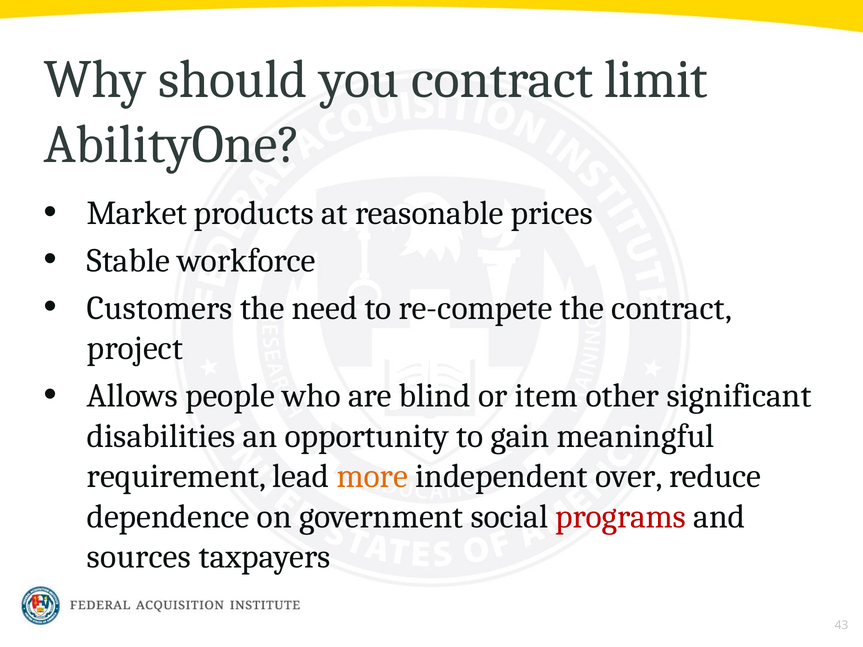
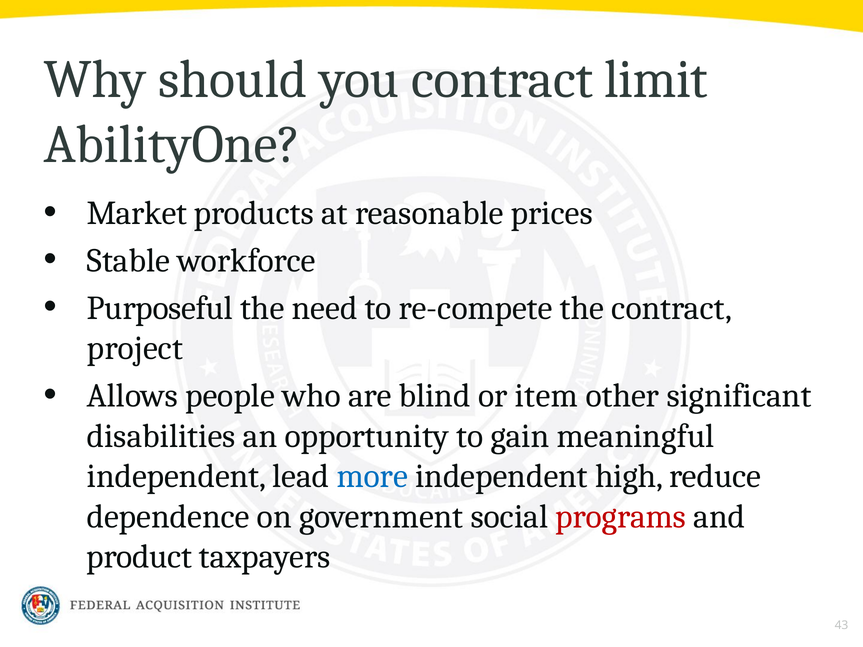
Customers: Customers -> Purposeful
requirement at (176, 476): requirement -> independent
more colour: orange -> blue
over: over -> high
sources: sources -> product
